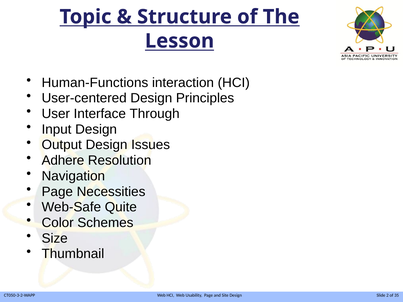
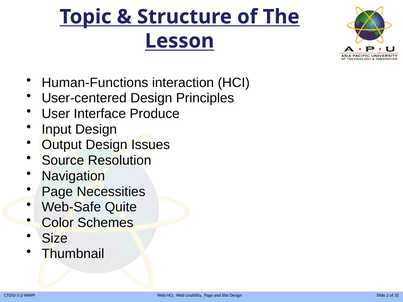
Through: Through -> Produce
Adhere: Adhere -> Source
